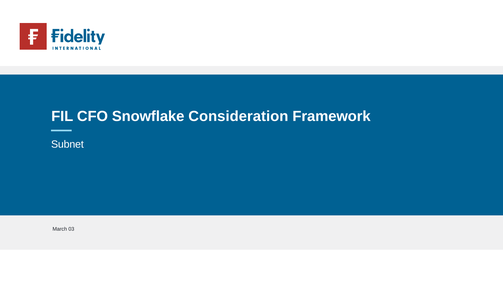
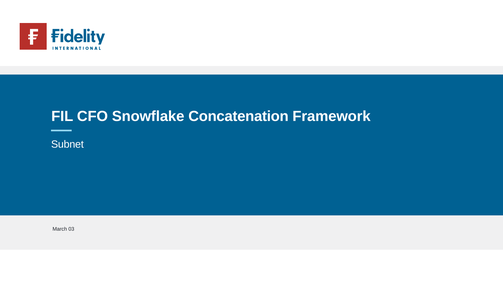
Consideration: Consideration -> Concatenation
